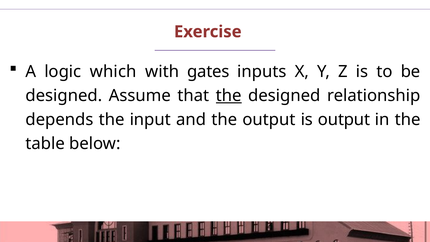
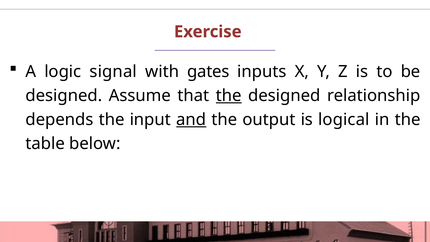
which: which -> signal
and underline: none -> present
is output: output -> logical
